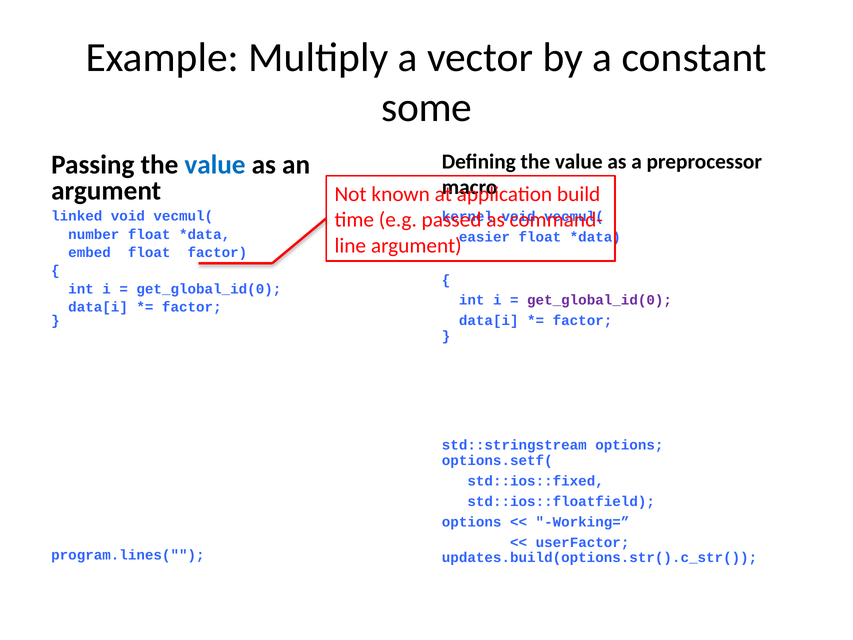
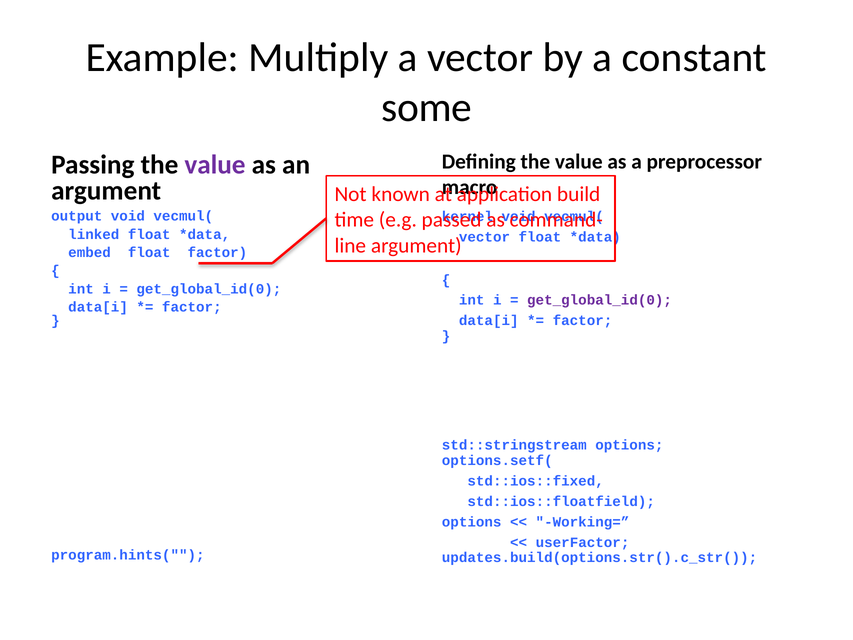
value at (215, 165) colour: blue -> purple
linked: linked -> output
number: number -> linked
easier at (484, 237): easier -> vector
program.lines(: program.lines( -> program.hints(
